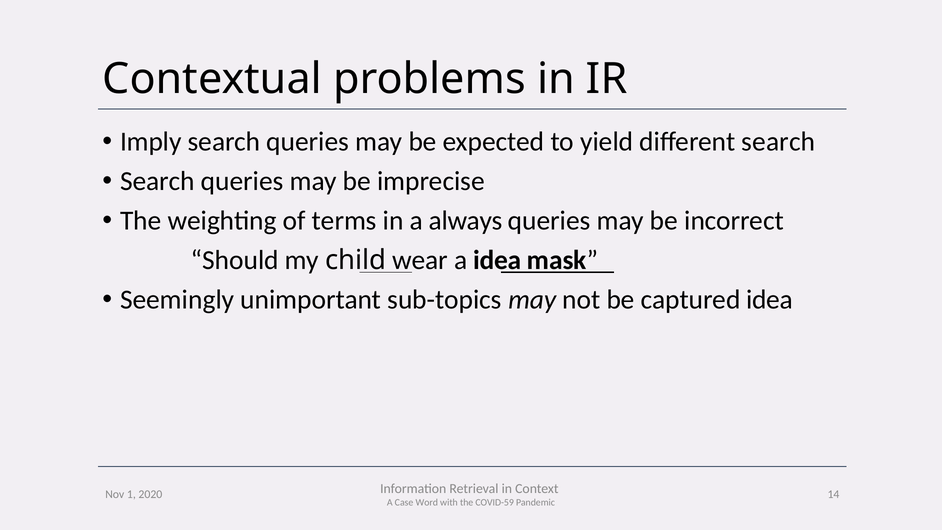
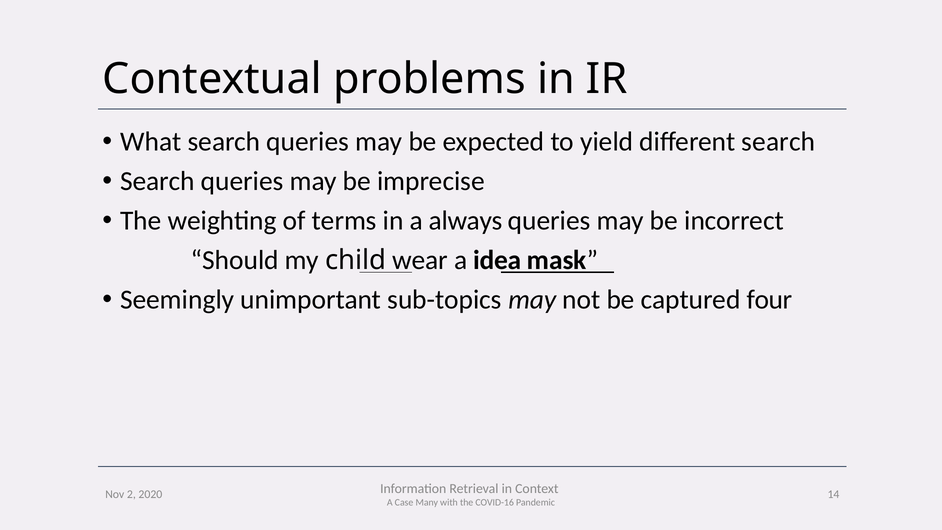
Imply: Imply -> What
captured idea: idea -> four
1: 1 -> 2
Word: Word -> Many
COVID-59: COVID-59 -> COVID-16
